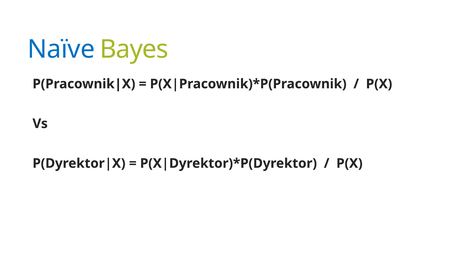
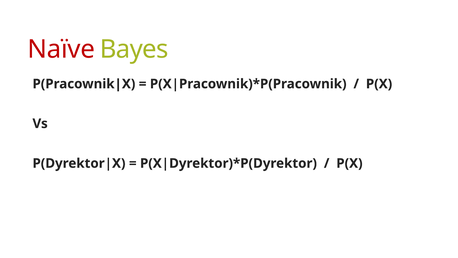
Naïve colour: blue -> red
